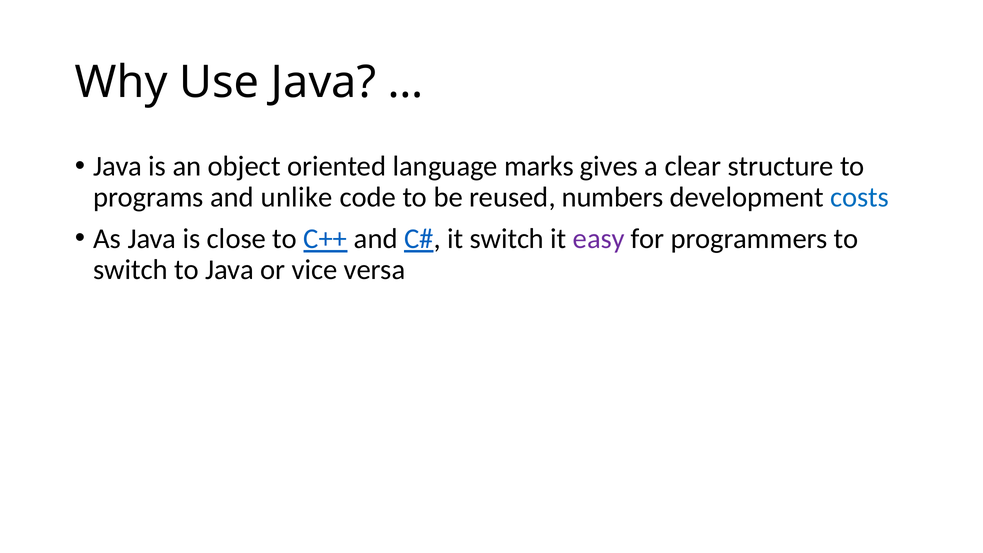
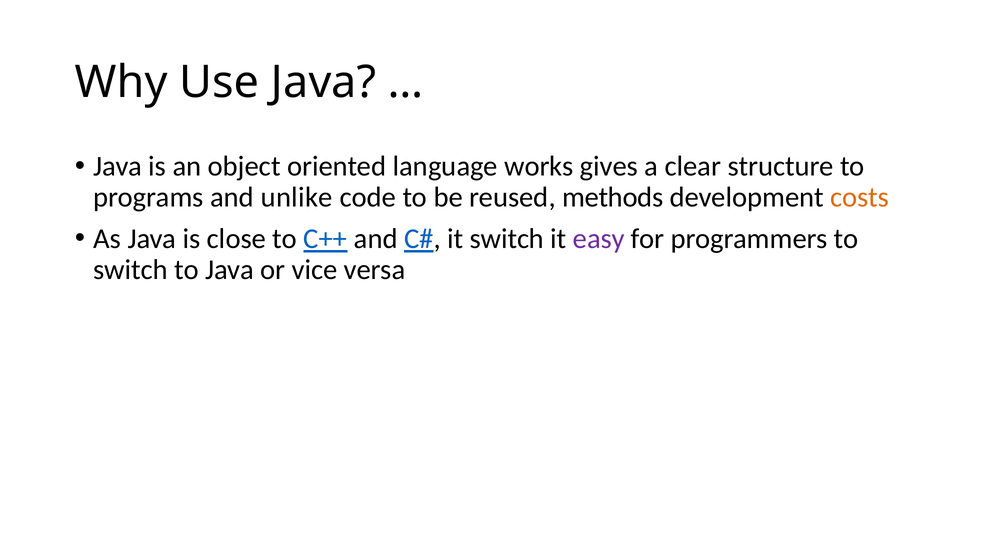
marks: marks -> works
numbers: numbers -> methods
costs colour: blue -> orange
